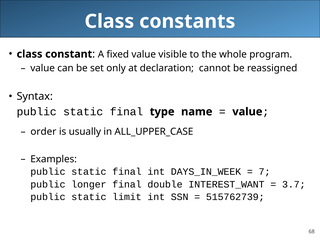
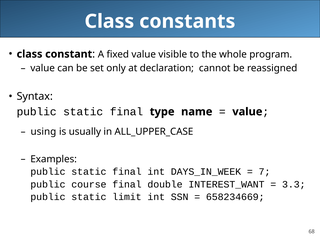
order: order -> using
longer: longer -> course
3.7: 3.7 -> 3.3
515762739: 515762739 -> 658234669
